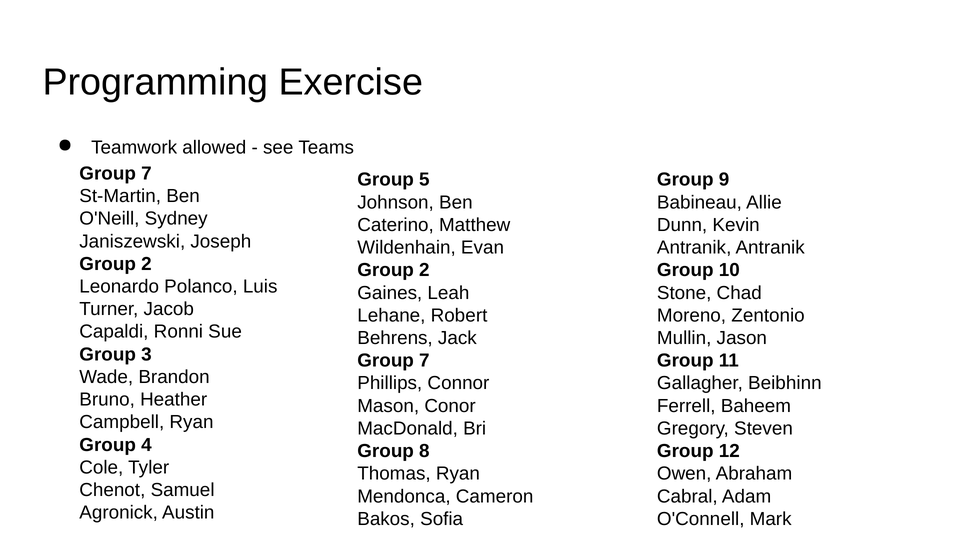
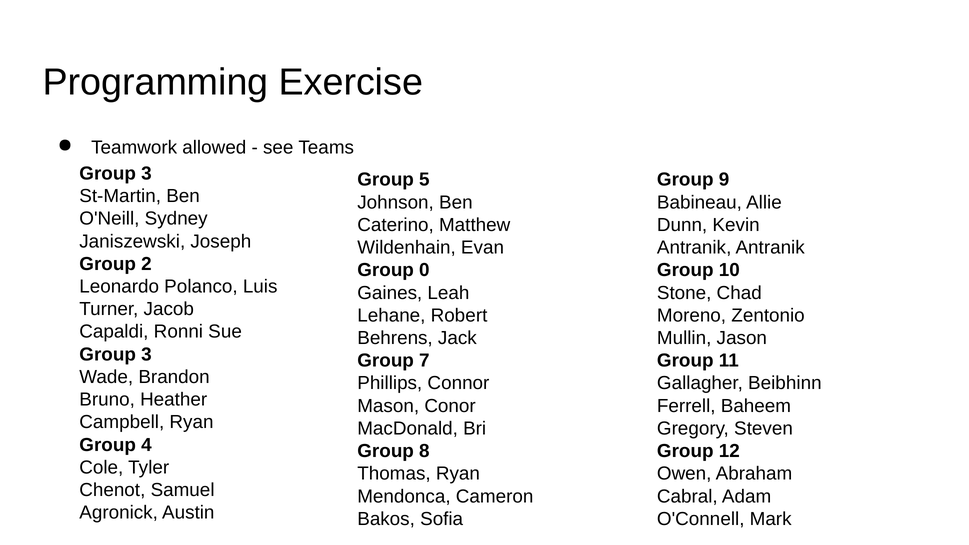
7 at (146, 173): 7 -> 3
2 at (424, 270): 2 -> 0
